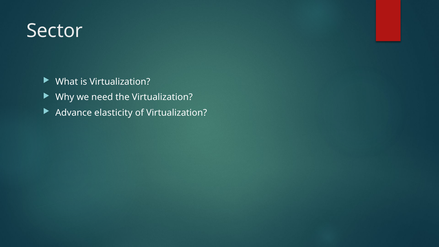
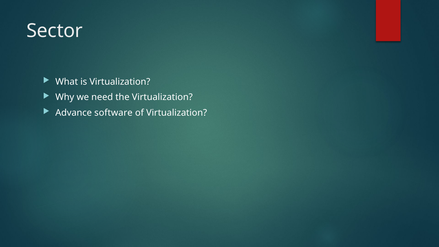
elasticity: elasticity -> software
